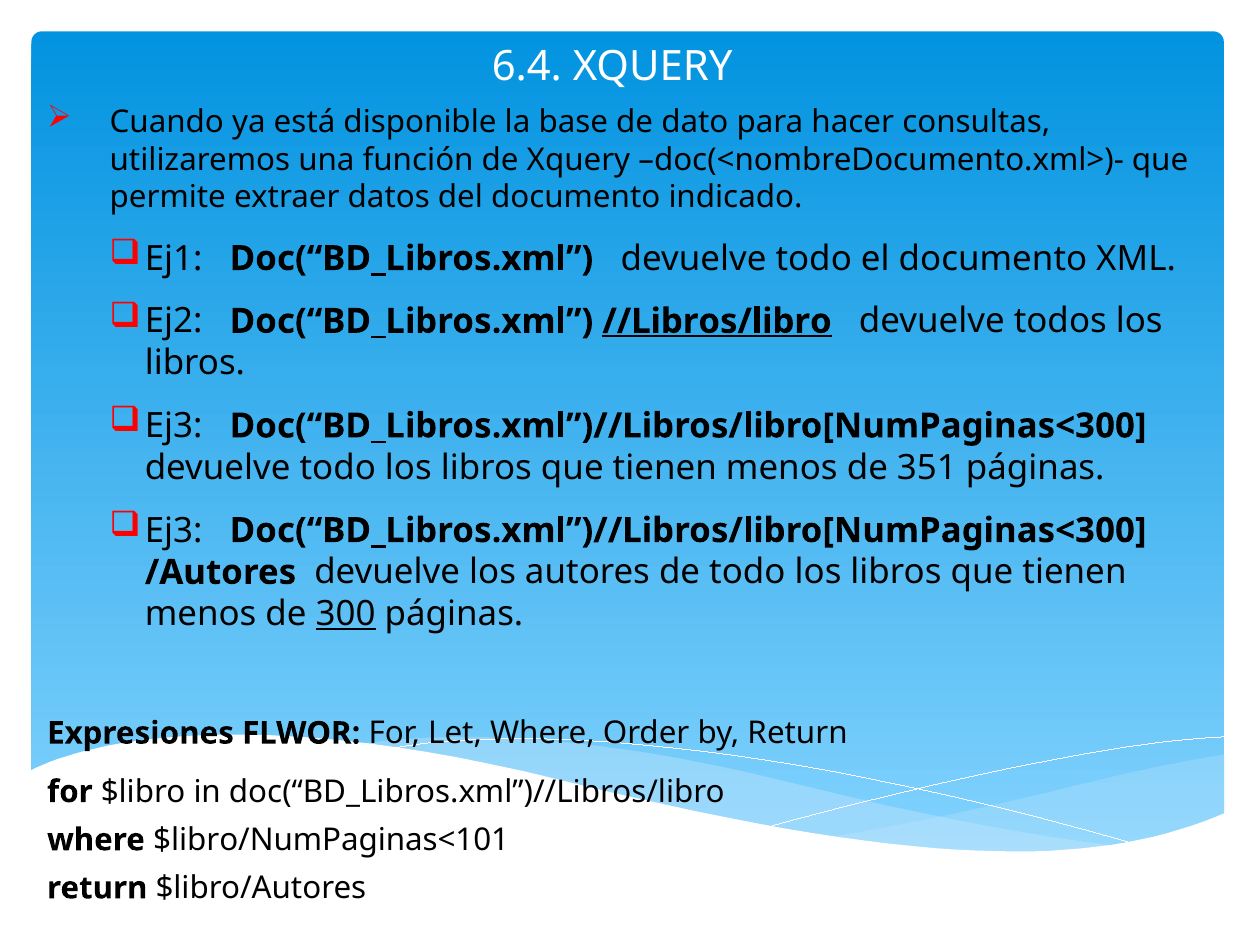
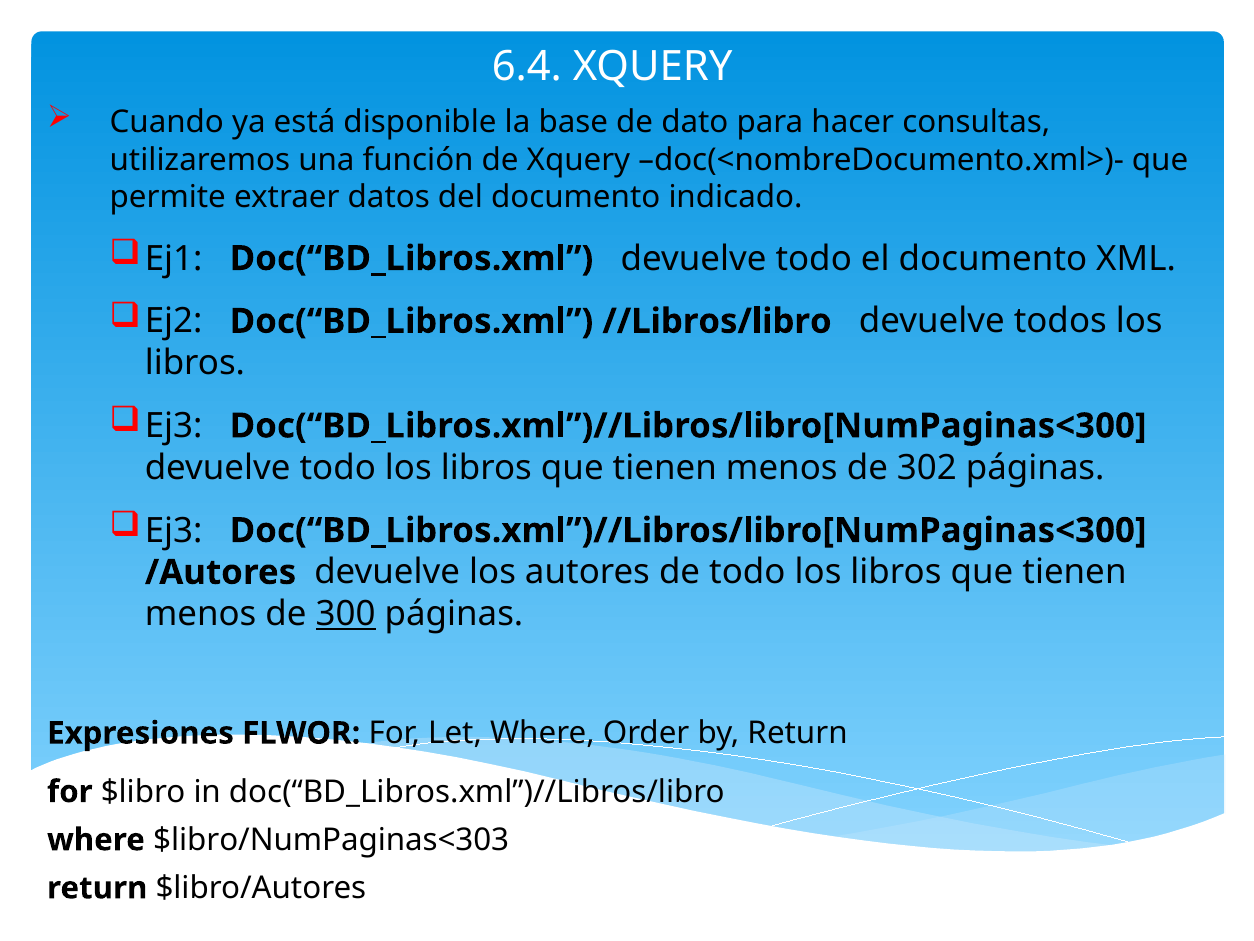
//Libros/libro underline: present -> none
351: 351 -> 302
$libro/NumPaginas<101: $libro/NumPaginas<101 -> $libro/NumPaginas<303
